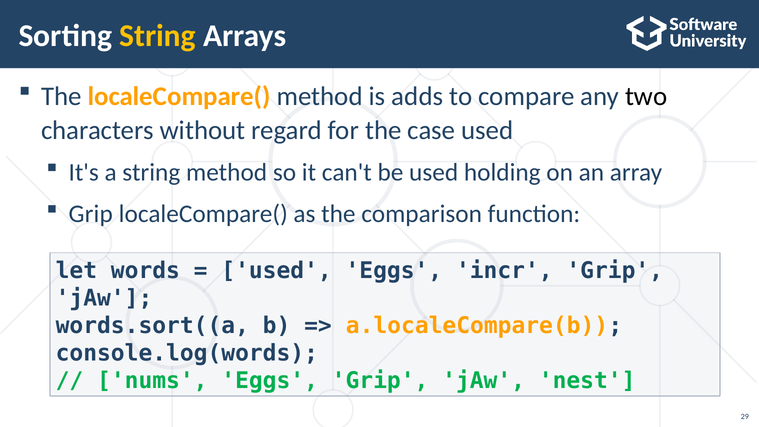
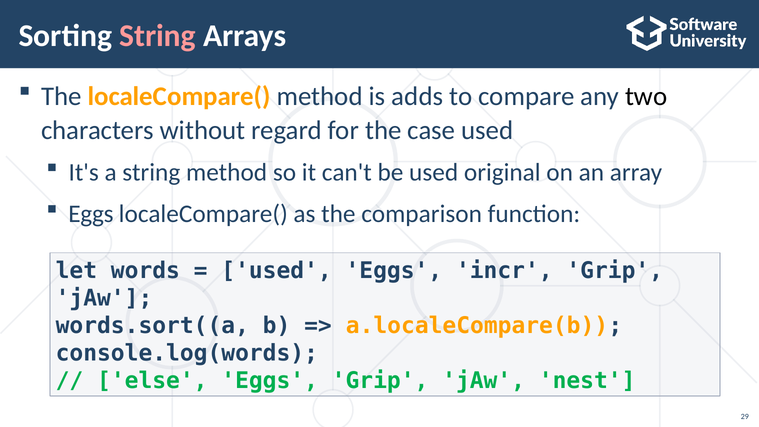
String at (158, 36) colour: yellow -> pink
holding: holding -> original
Grip at (91, 214): Grip -> Eggs
nums: nums -> else
